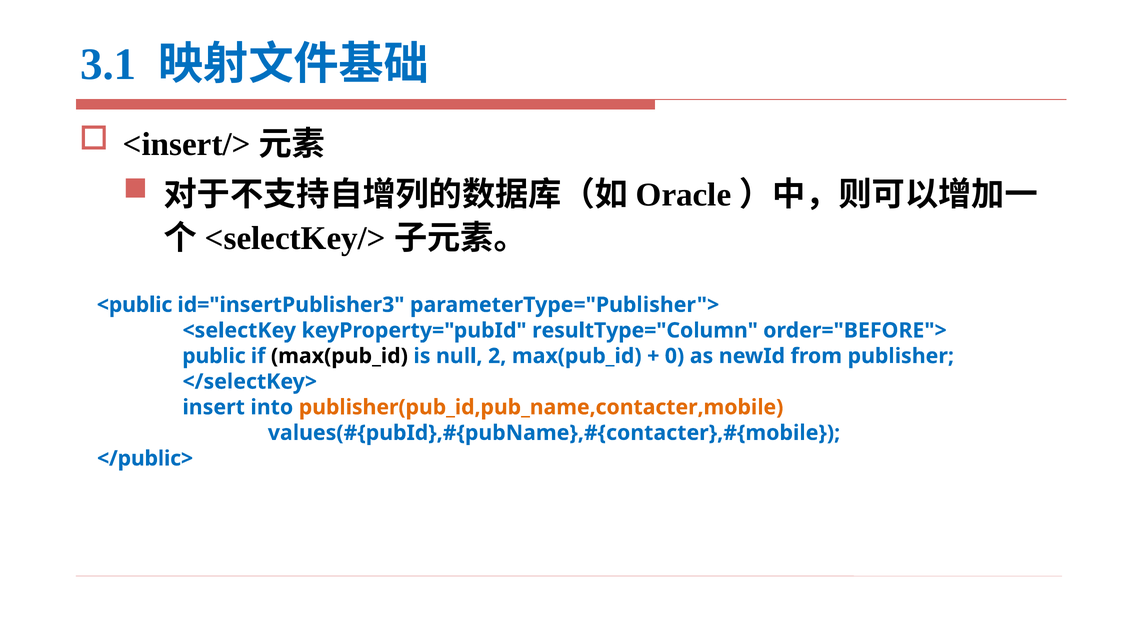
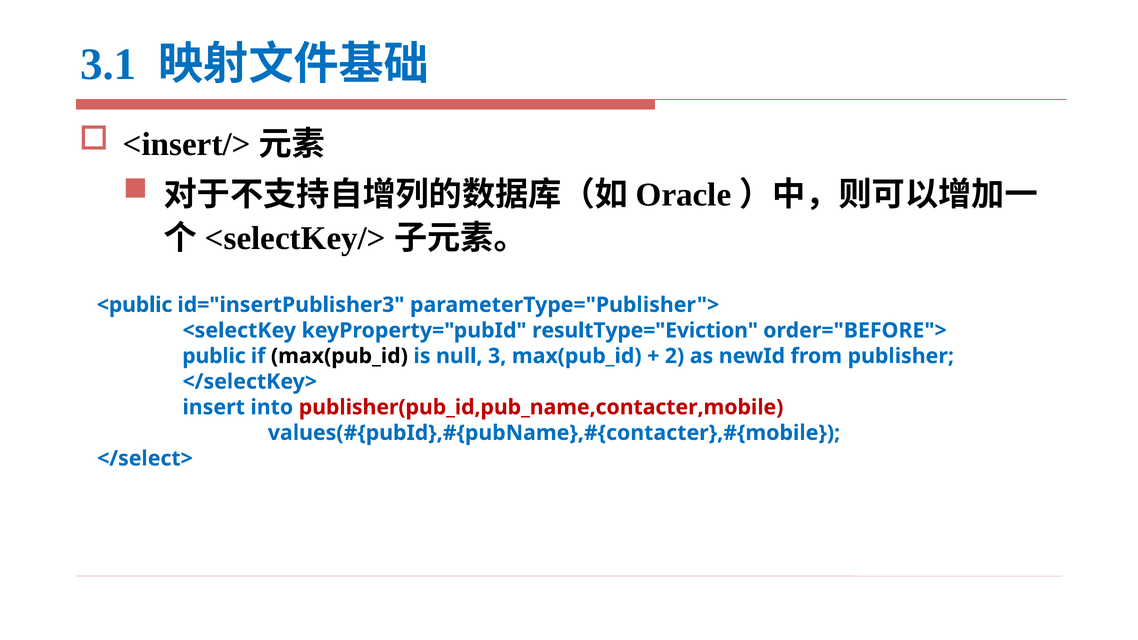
resultType="Column: resultType="Column -> resultType="Eviction
2: 2 -> 3
0: 0 -> 2
publisher(pub_id,pub_name,contacter,mobile colour: orange -> red
</public>: </public> -> </select>
